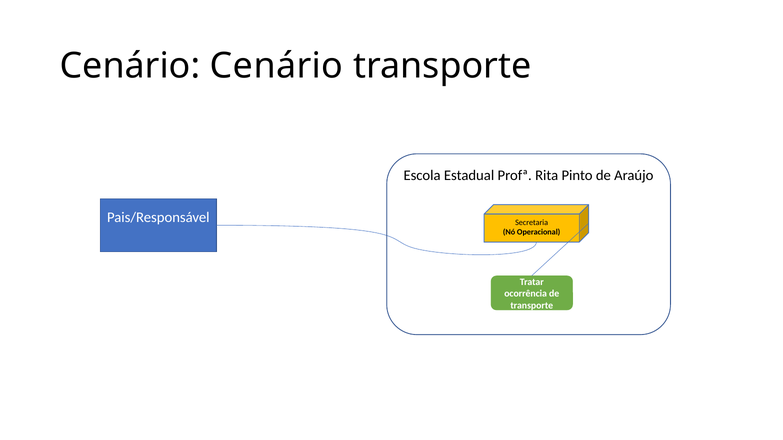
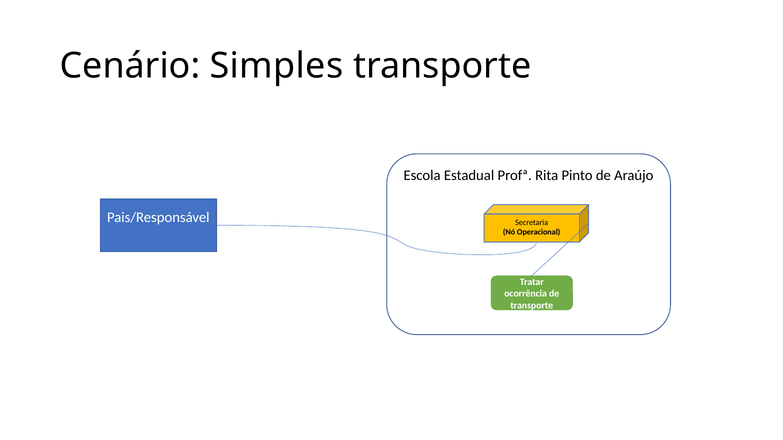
Cenário Cenário: Cenário -> Simples
